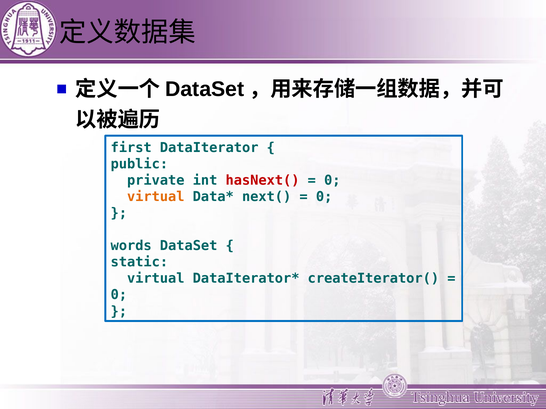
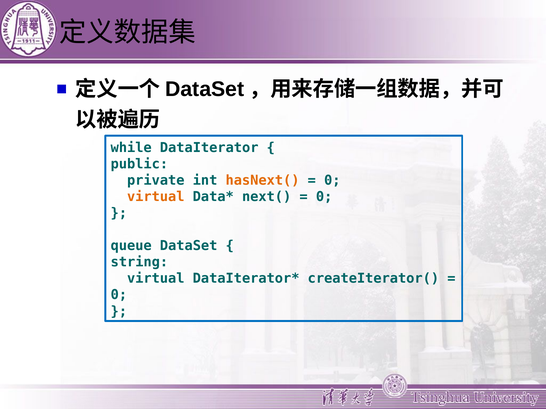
first: first -> while
hasNext( colour: red -> orange
words: words -> queue
static: static -> string
